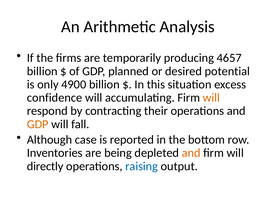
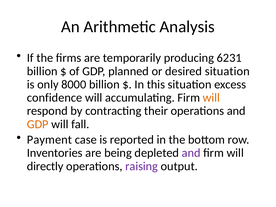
4657: 4657 -> 6231
desired potential: potential -> situation
4900: 4900 -> 8000
Although: Although -> Payment
and at (191, 153) colour: orange -> purple
raising colour: blue -> purple
